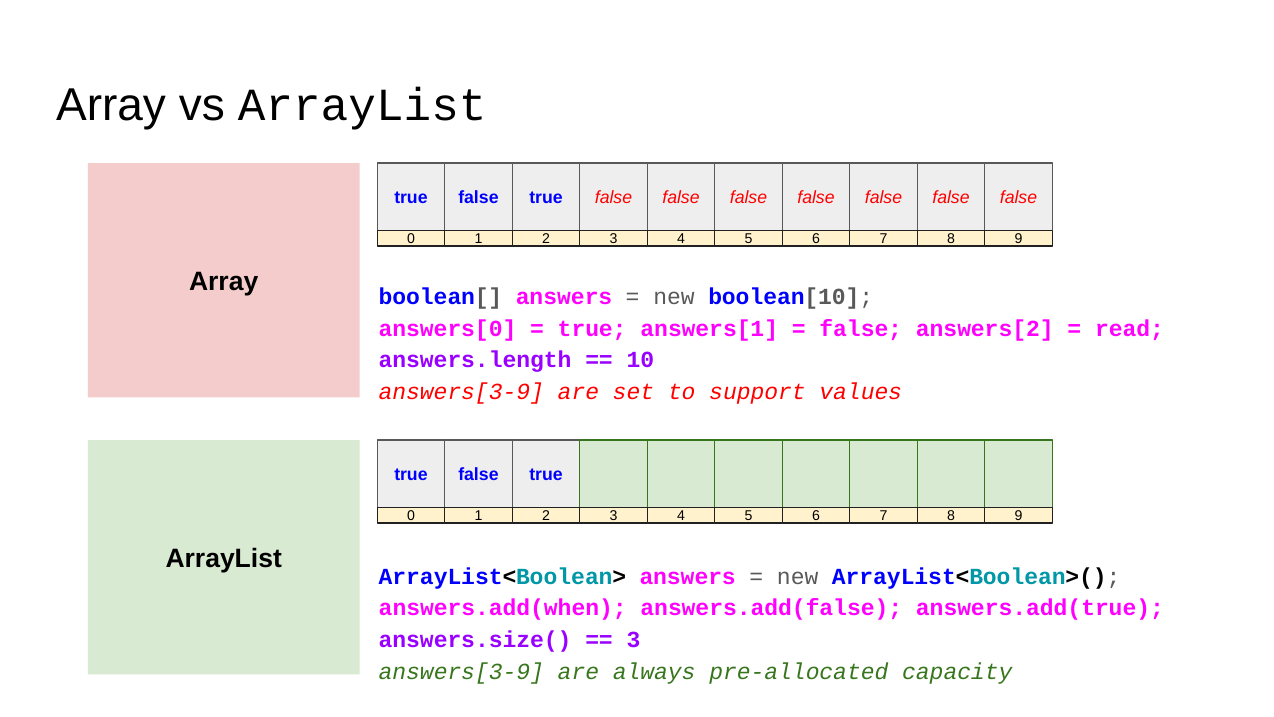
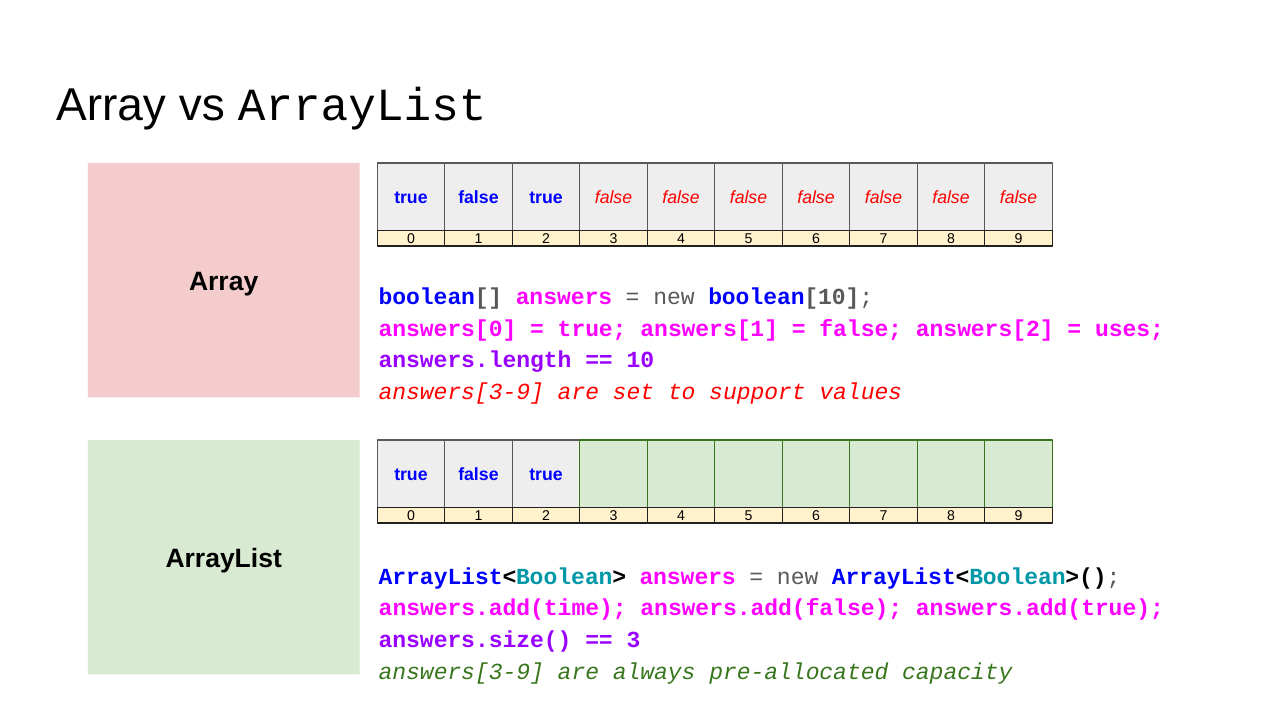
read: read -> uses
answers.add(when: answers.add(when -> answers.add(time
